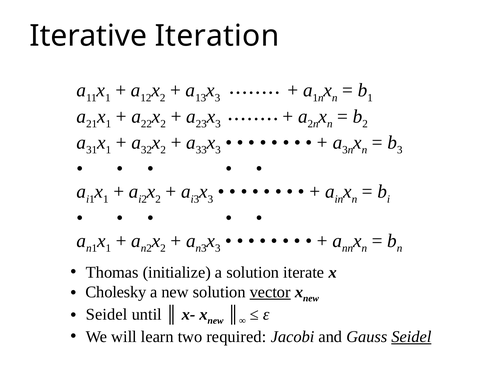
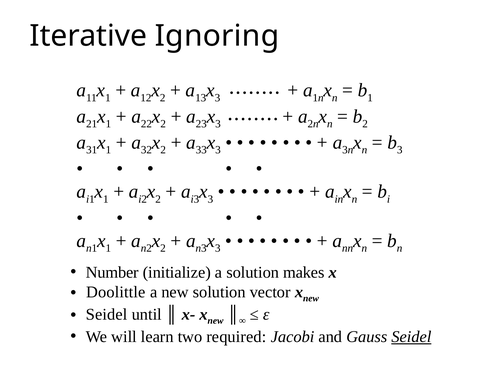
Iteration: Iteration -> Ignoring
Thomas: Thomas -> Number
iterate: iterate -> makes
Cholesky: Cholesky -> Doolittle
vector underline: present -> none
